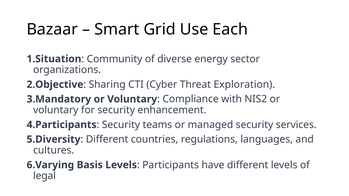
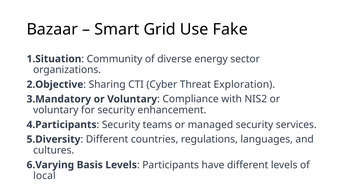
Each: Each -> Fake
legal: legal -> local
